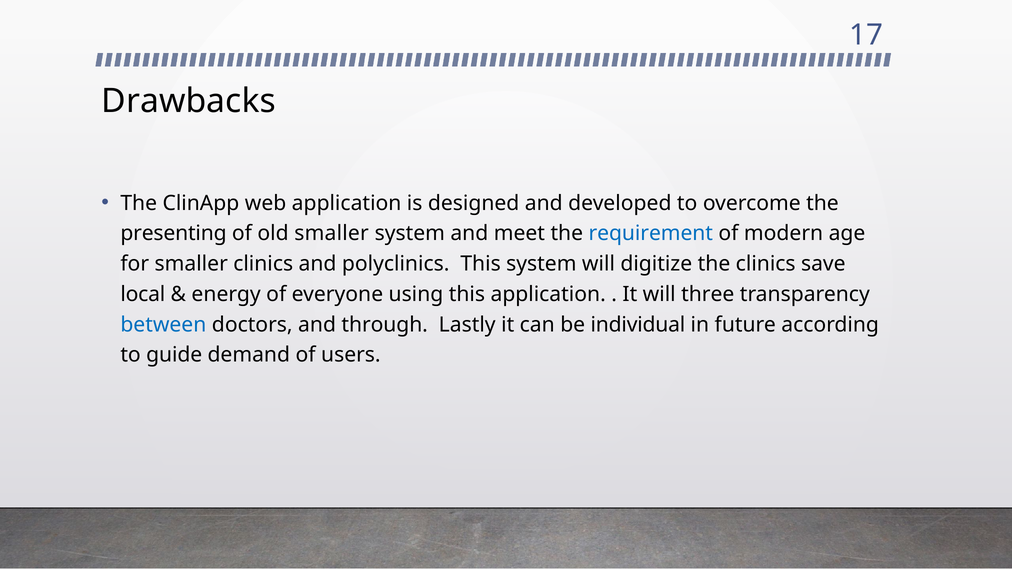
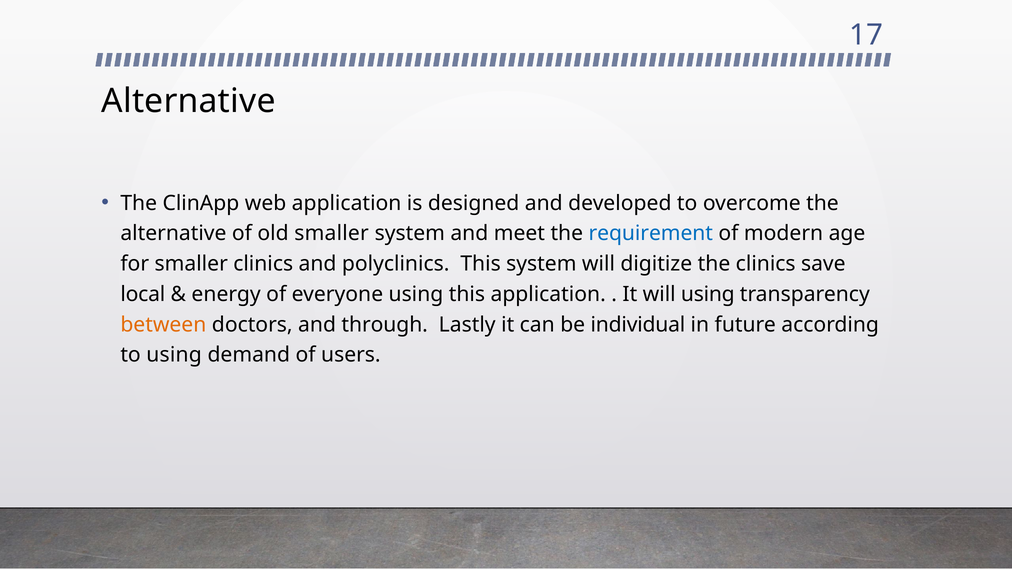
Drawbacks at (189, 101): Drawbacks -> Alternative
presenting at (174, 234): presenting -> alternative
will three: three -> using
between colour: blue -> orange
to guide: guide -> using
